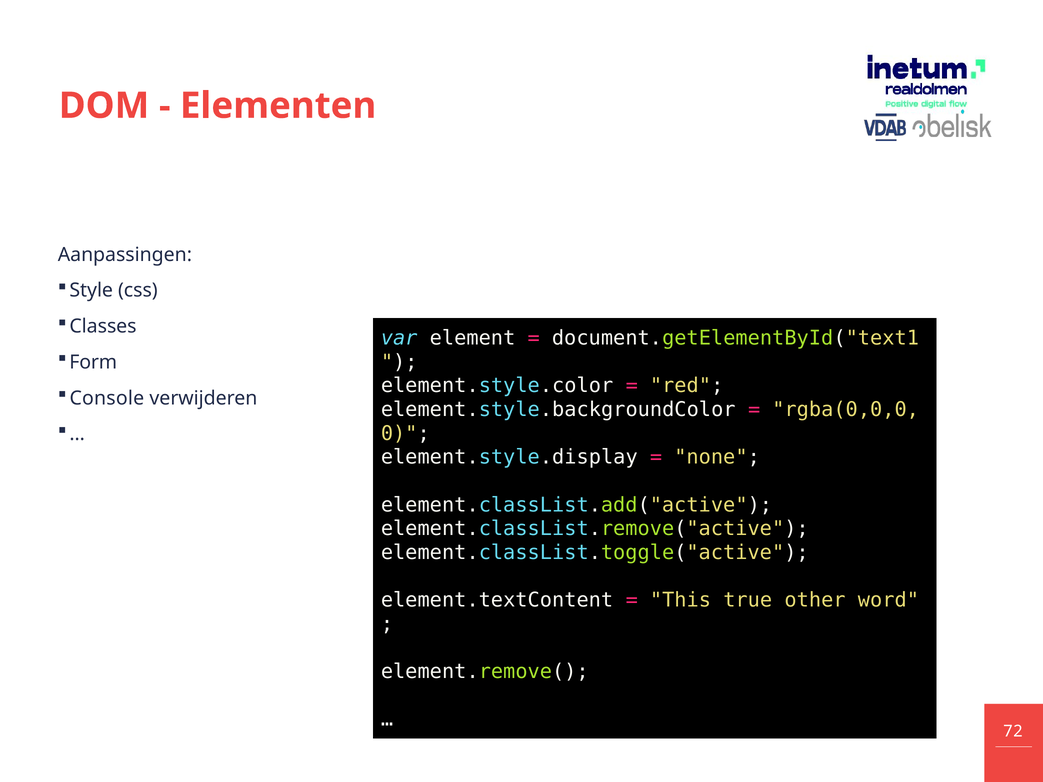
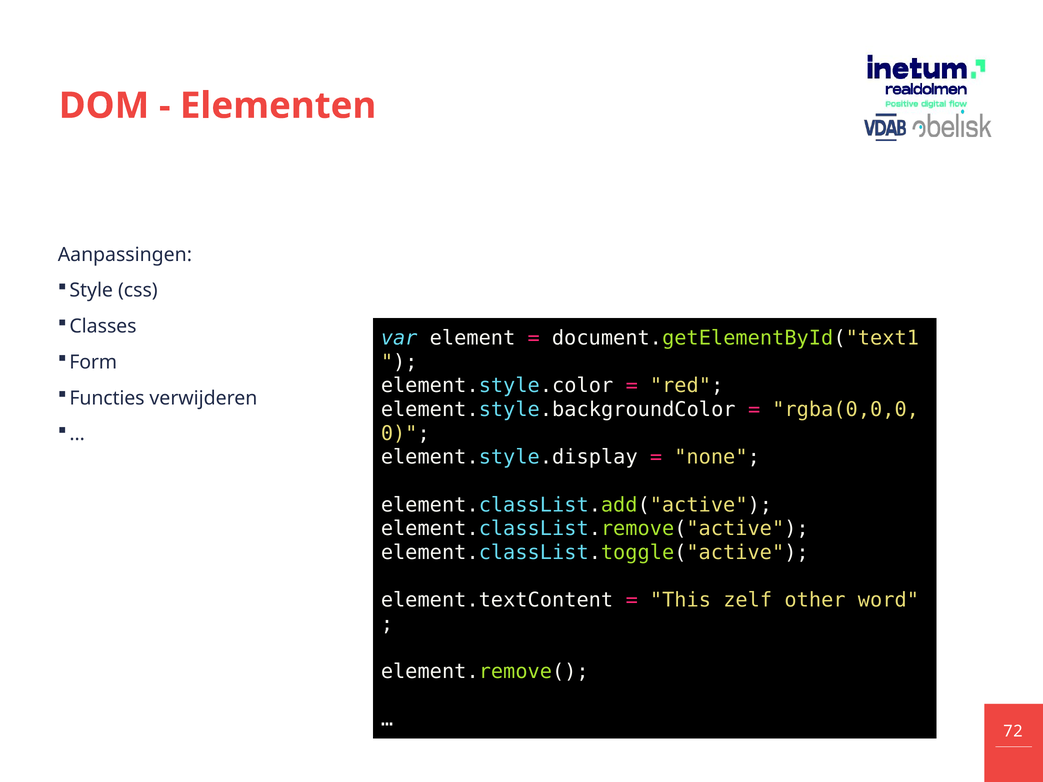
Console: Console -> Functies
true: true -> zelf
